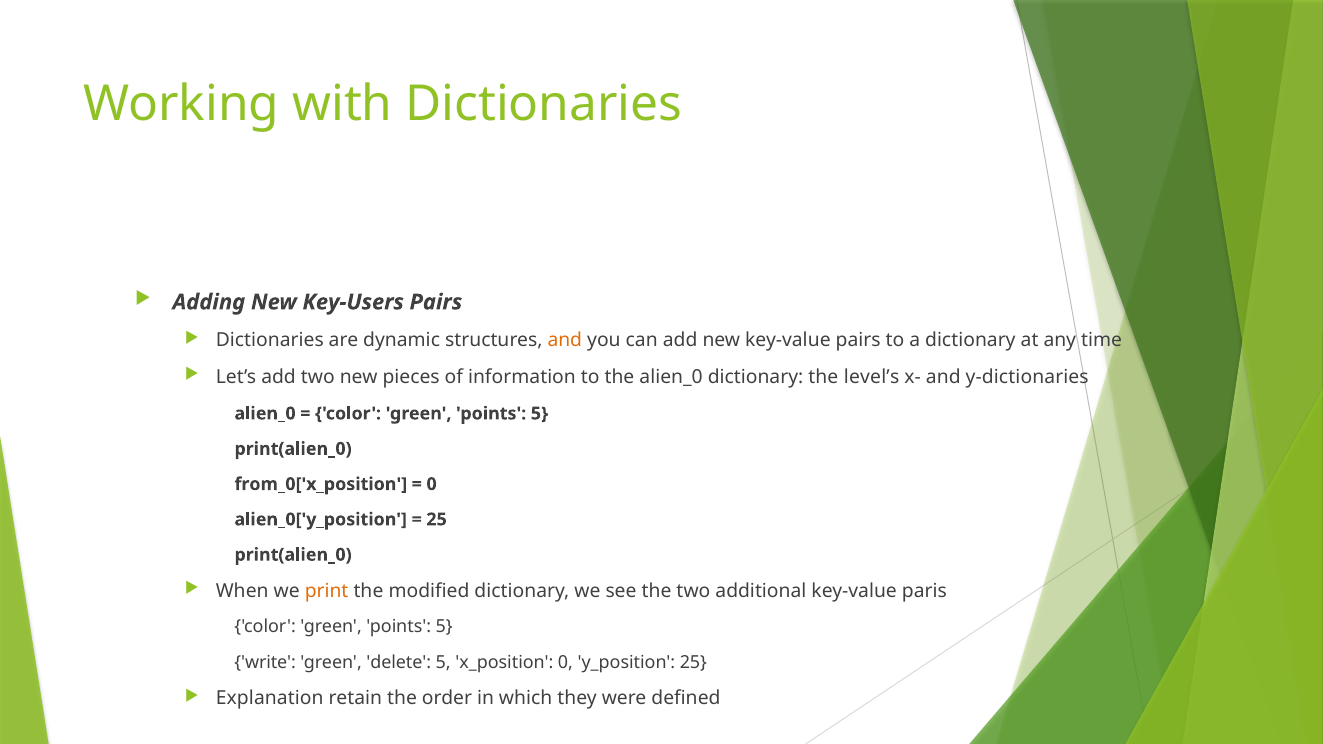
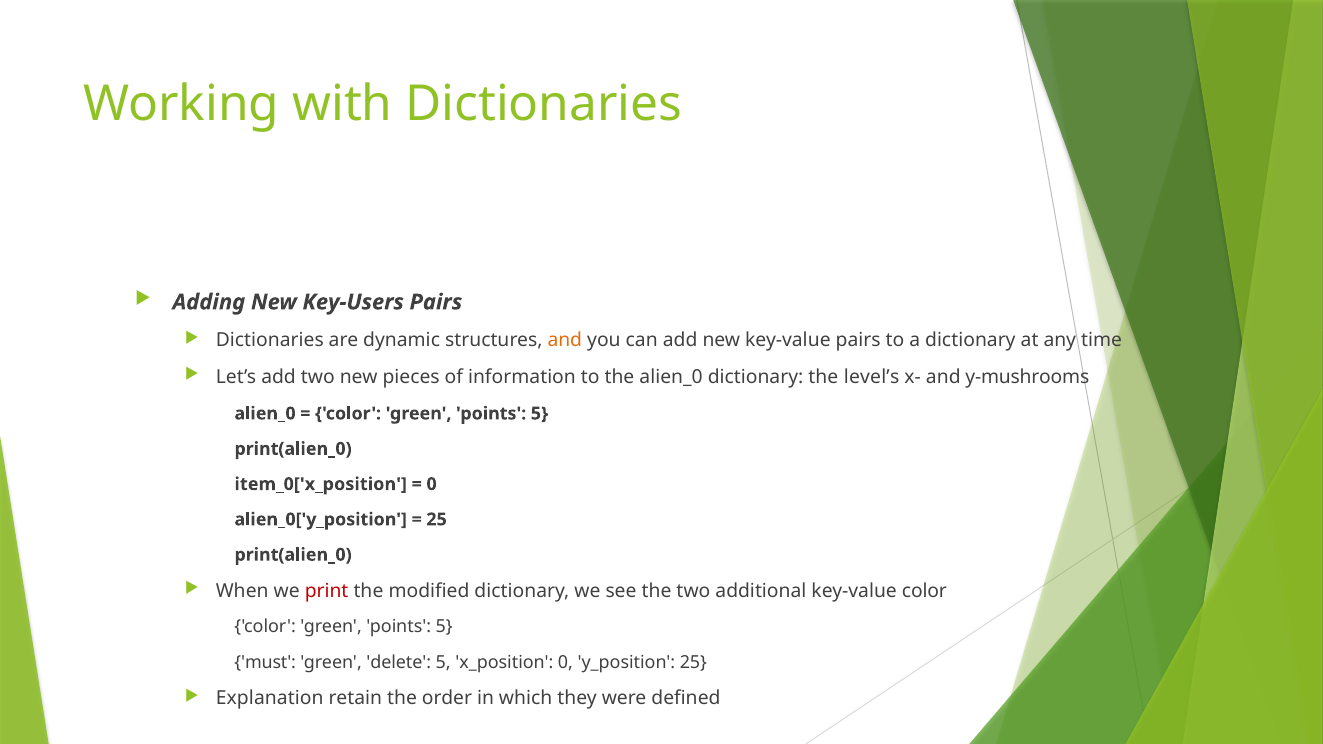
y-dictionaries: y-dictionaries -> y-mushrooms
from_0['x_position: from_0['x_position -> item_0['x_position
print colour: orange -> red
key-value paris: paris -> color
write: write -> must
